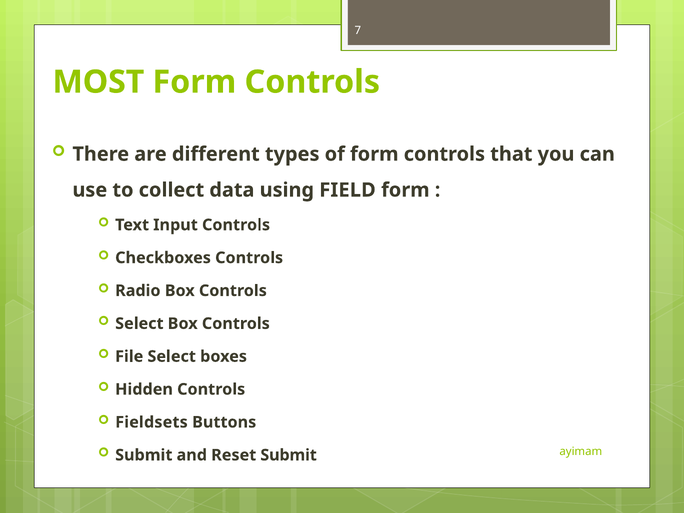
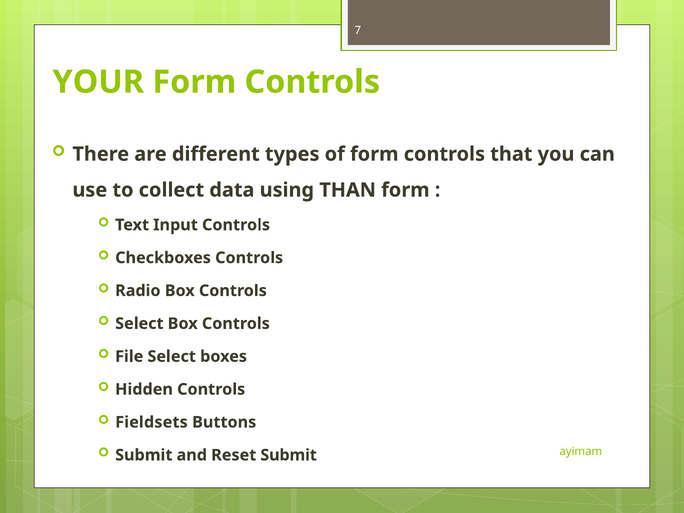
MOST: MOST -> YOUR
FIELD: FIELD -> THAN
